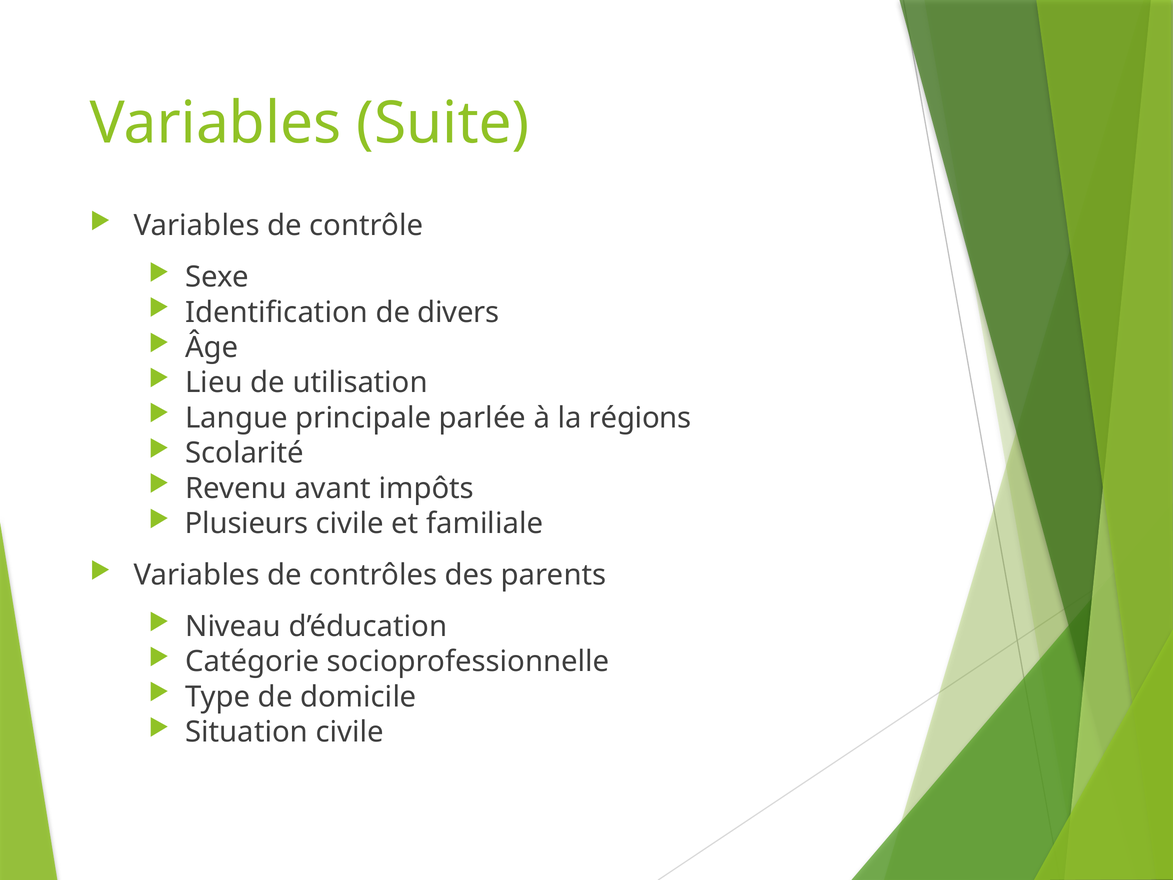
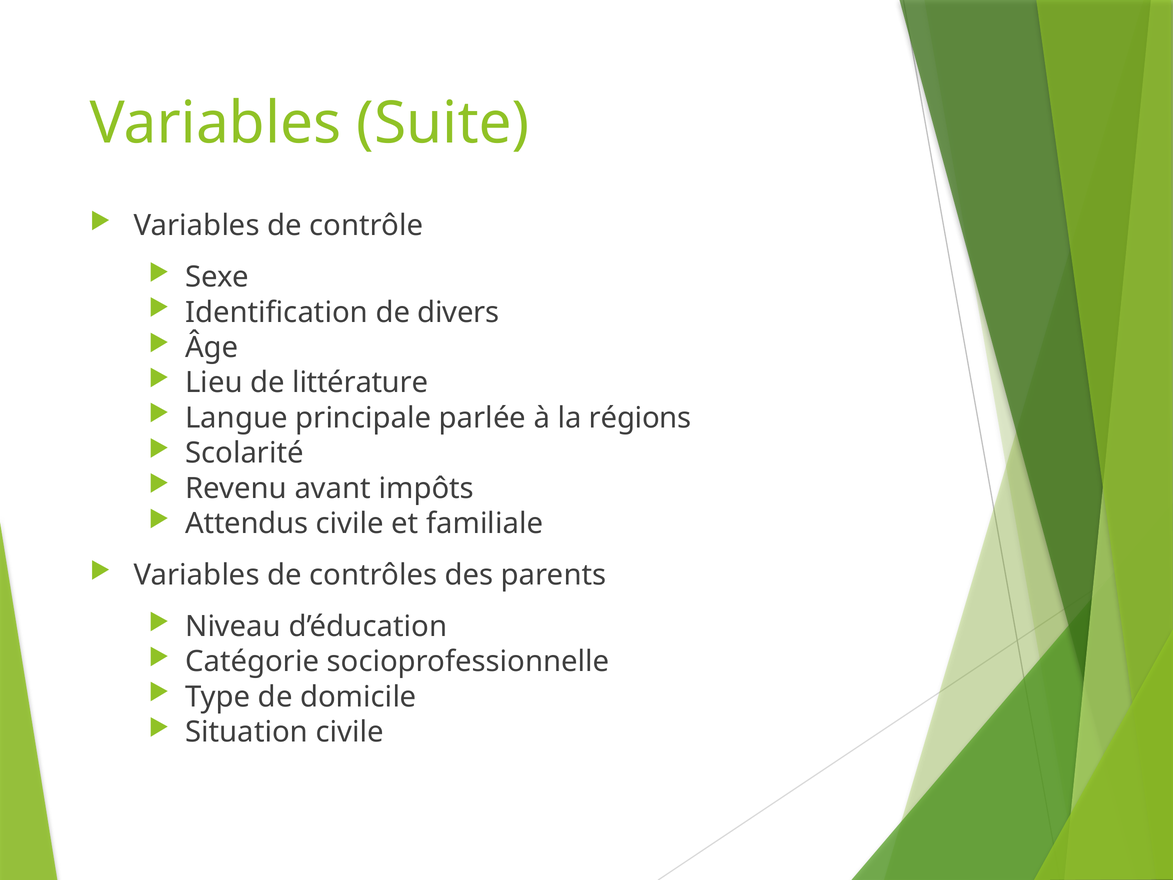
utilisation: utilisation -> littérature
Plusieurs: Plusieurs -> Attendus
